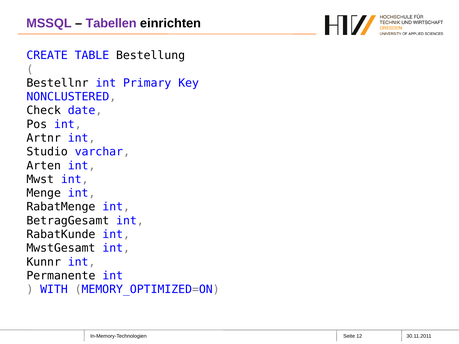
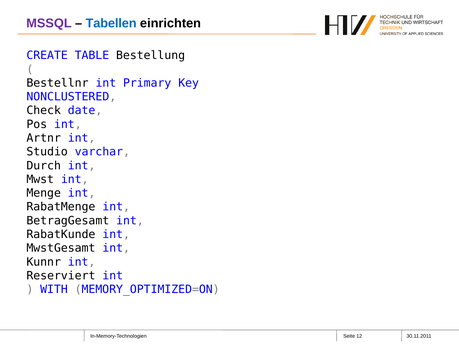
Tabellen colour: purple -> blue
Arten: Arten -> Durch
Permanente: Permanente -> Reserviert
